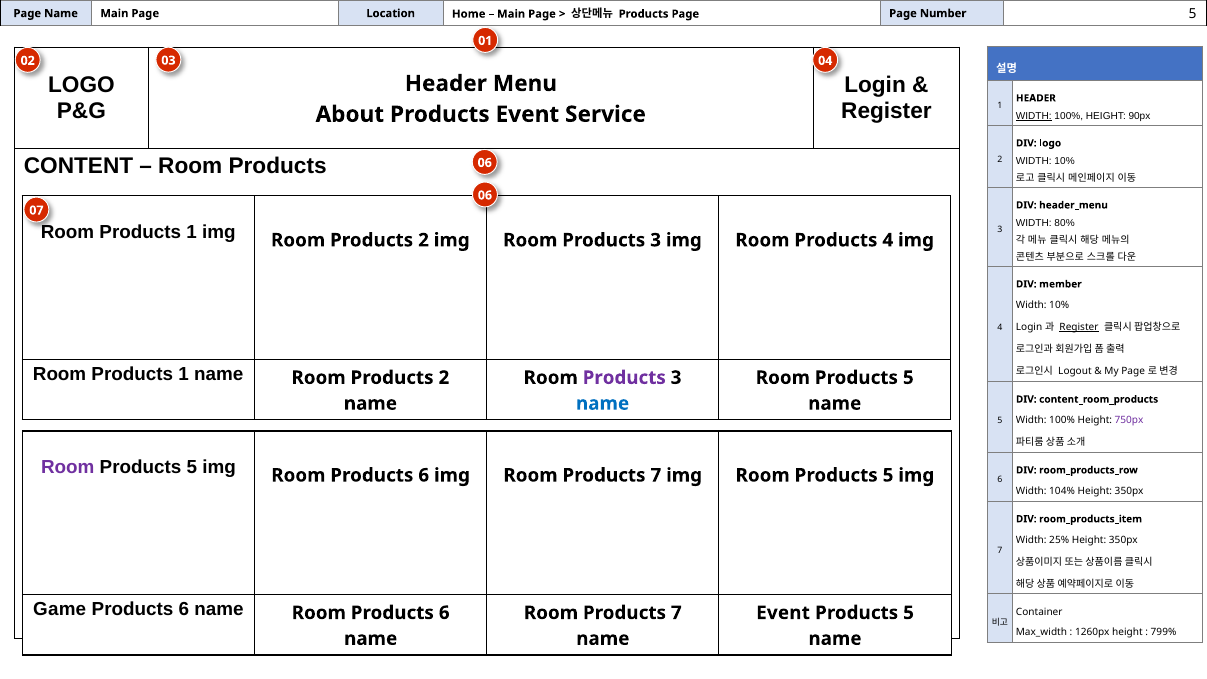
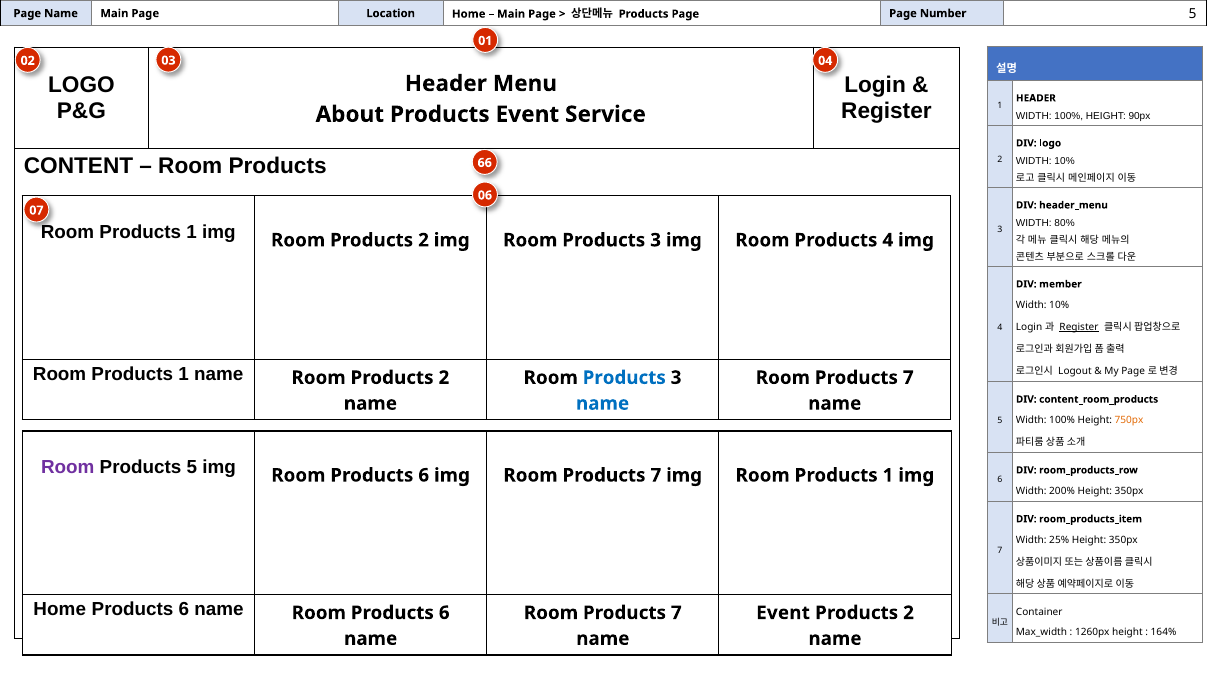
WIDTH at (1034, 116) underline: present -> none
Products 06: 06 -> 66
Products at (624, 378) colour: purple -> blue
5 at (908, 378): 5 -> 7
750px colour: purple -> orange
5 at (888, 475): 5 -> 1
104%: 104% -> 200%
Game at (60, 610): Game -> Home
5 at (909, 613): 5 -> 2
799%: 799% -> 164%
